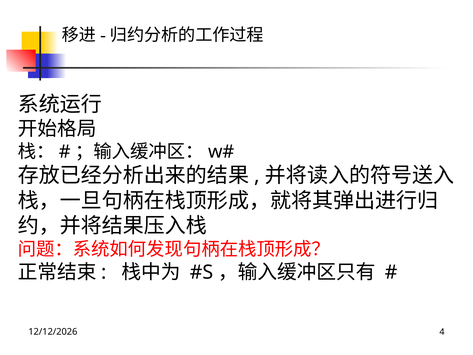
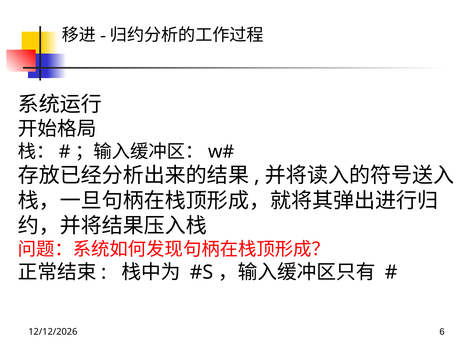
4: 4 -> 6
